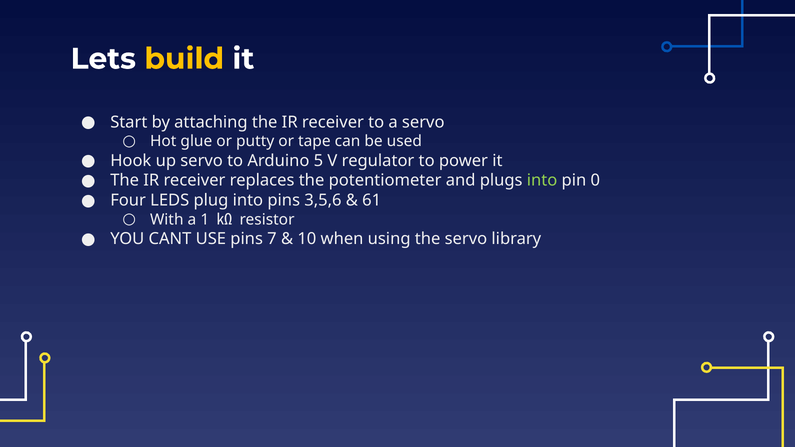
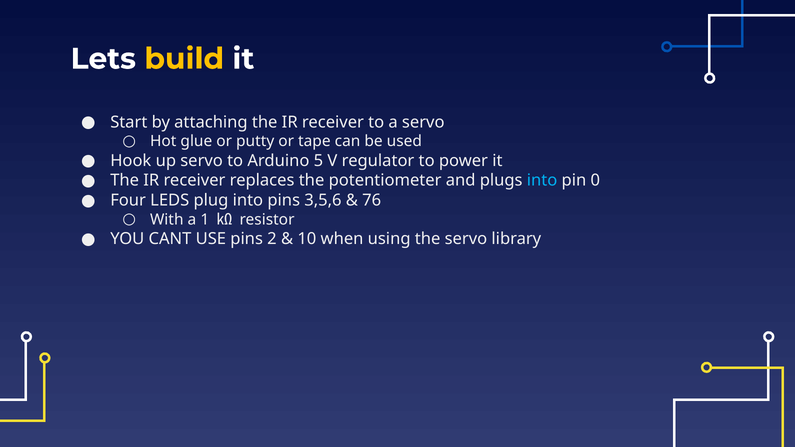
into at (542, 181) colour: light green -> light blue
61: 61 -> 76
7: 7 -> 2
